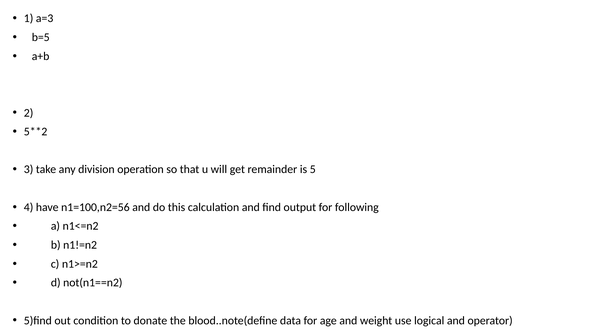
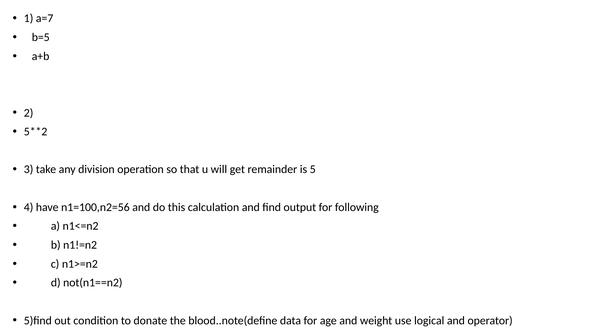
a=3: a=3 -> a=7
